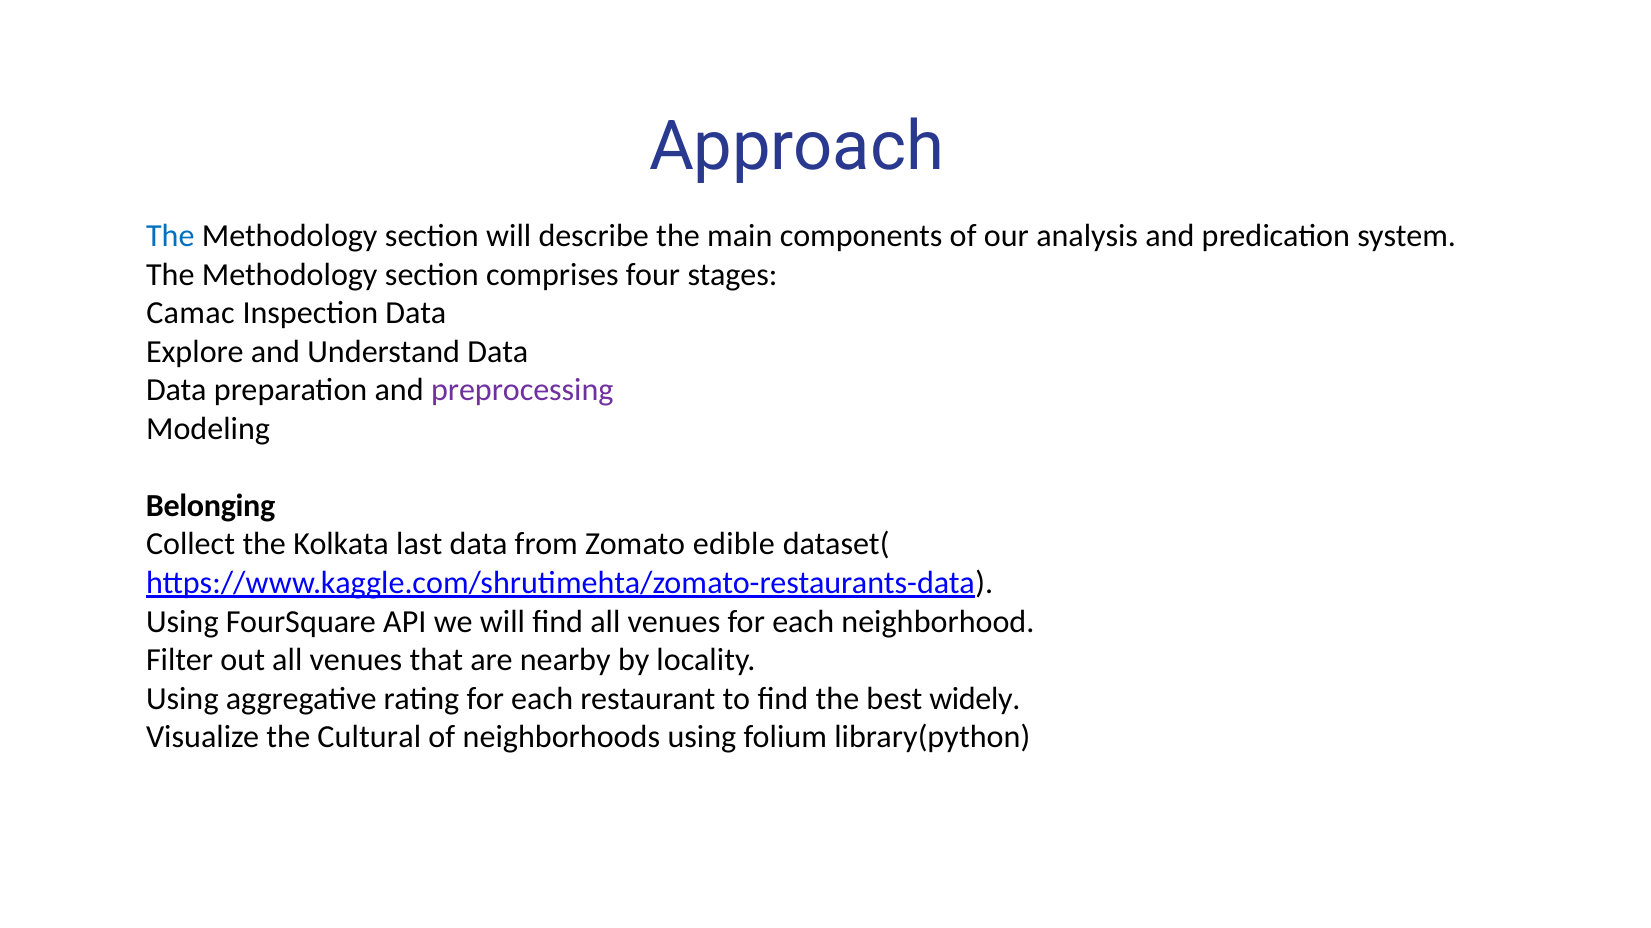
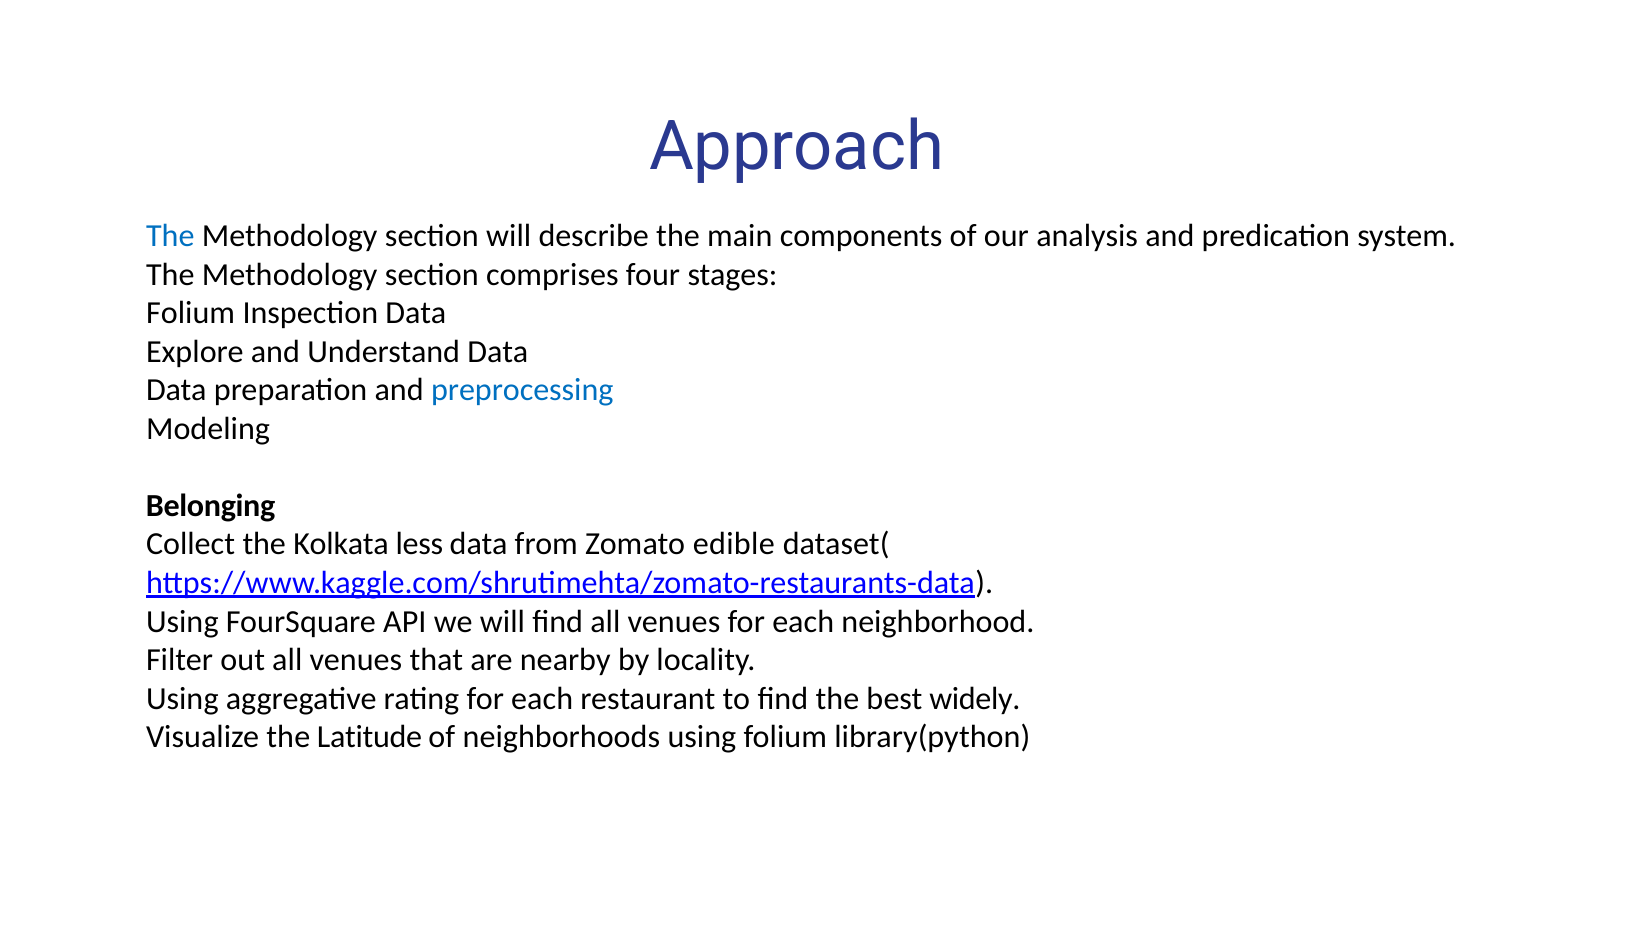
Camac at (190, 313): Camac -> Folium
preprocessing colour: purple -> blue
last: last -> less
Cultural: Cultural -> Latitude
